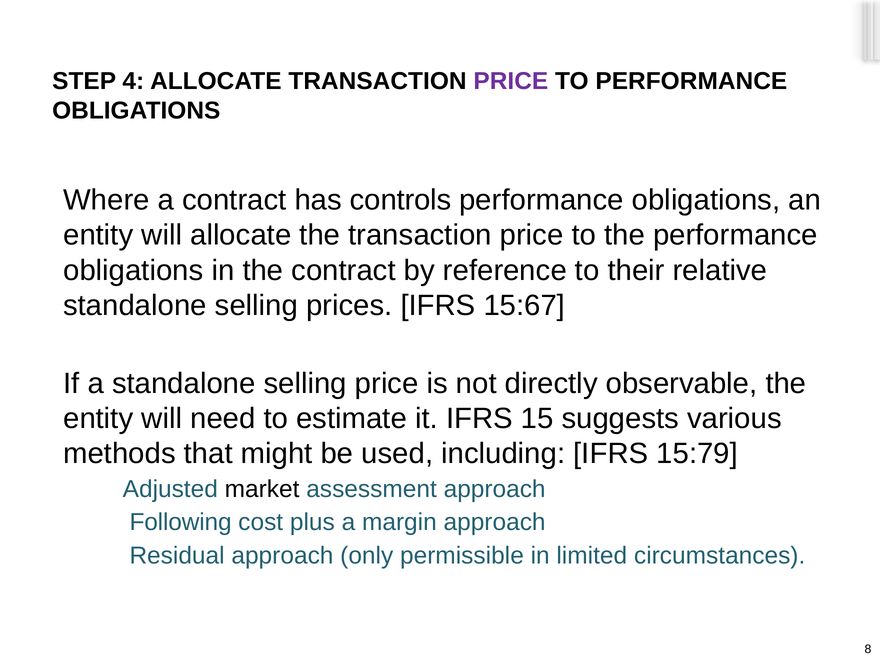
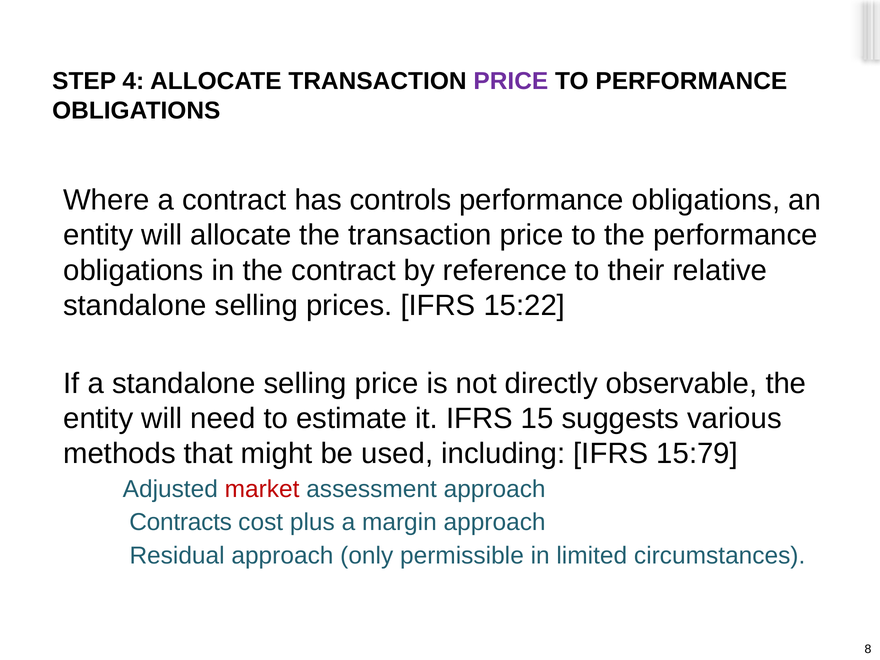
15:67: 15:67 -> 15:22
market colour: black -> red
Following: Following -> Contracts
